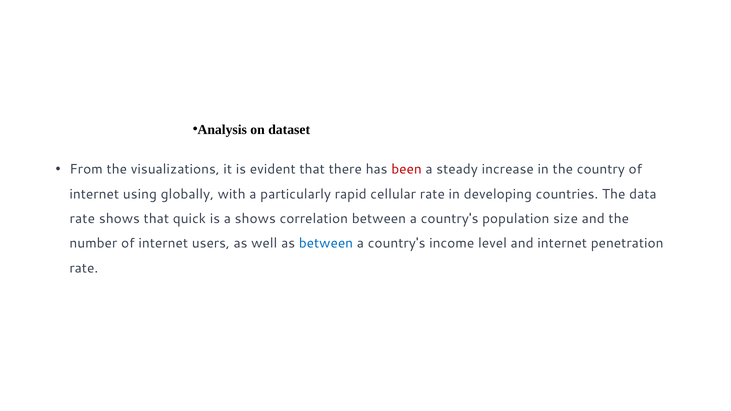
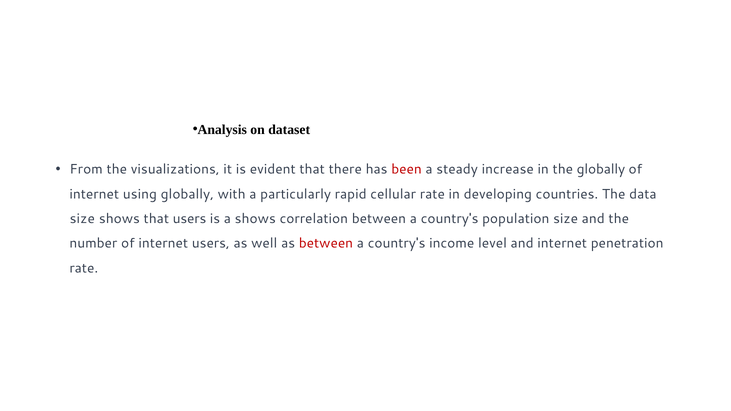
the country: country -> globally
rate at (82, 219): rate -> size
that quick: quick -> users
between at (326, 244) colour: blue -> red
